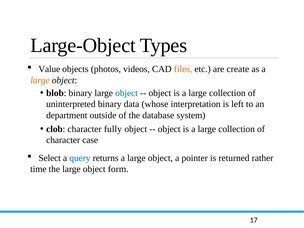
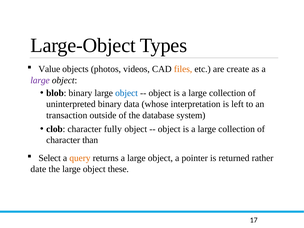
large at (40, 80) colour: orange -> purple
department: department -> transaction
case: case -> than
query colour: blue -> orange
time: time -> date
form: form -> these
